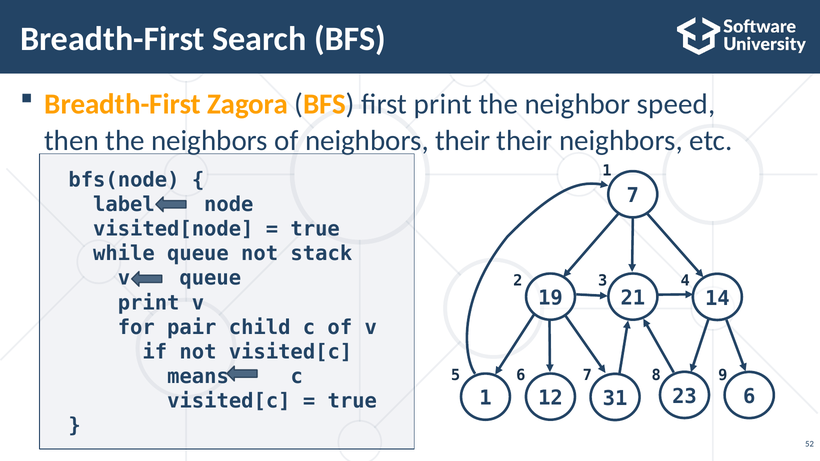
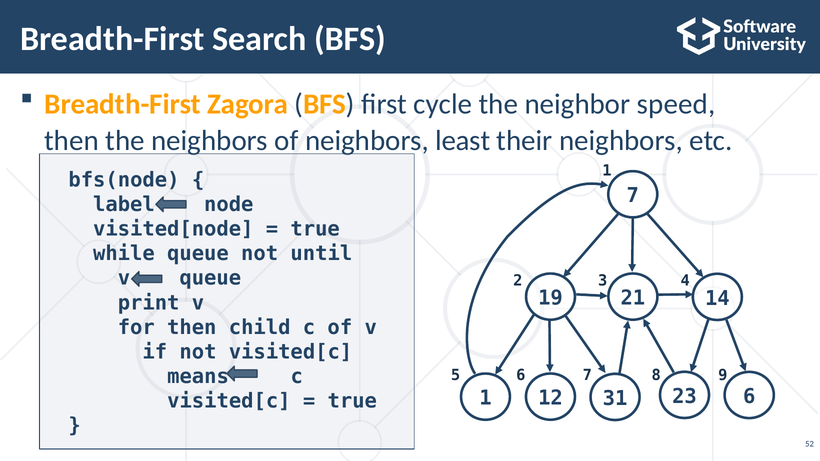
first print: print -> cycle
their at (463, 141): their -> least
stack: stack -> until
for pair: pair -> then
